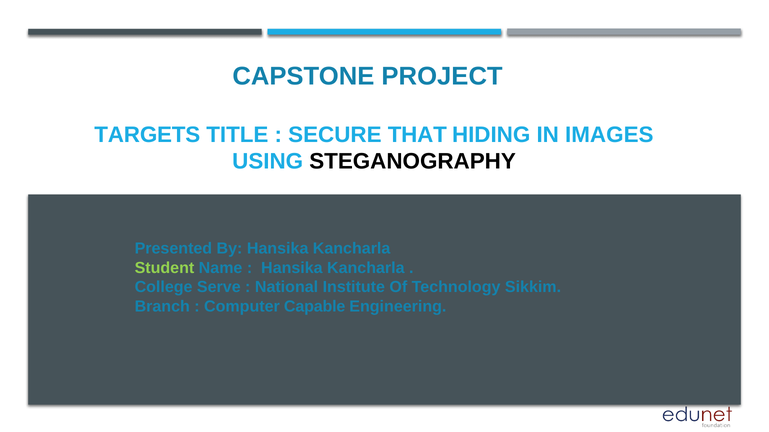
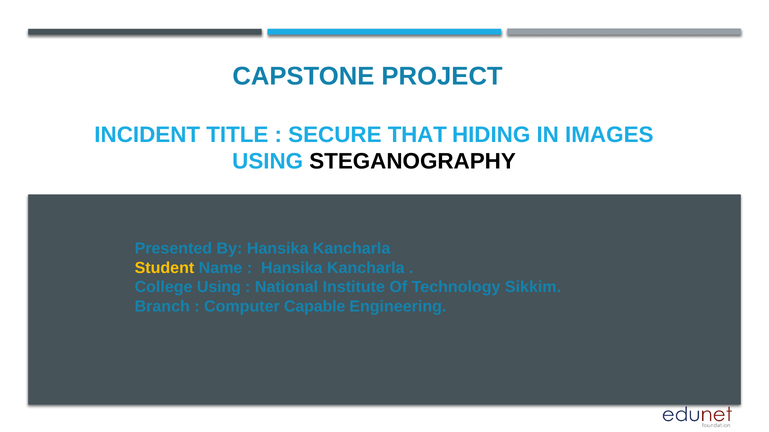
TARGETS: TARGETS -> INCIDENT
Student colour: light green -> yellow
College Serve: Serve -> Using
